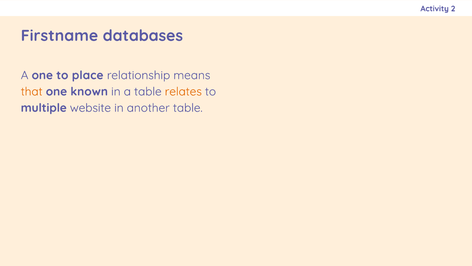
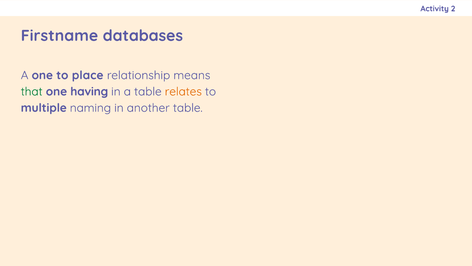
that colour: orange -> green
known: known -> having
website: website -> naming
